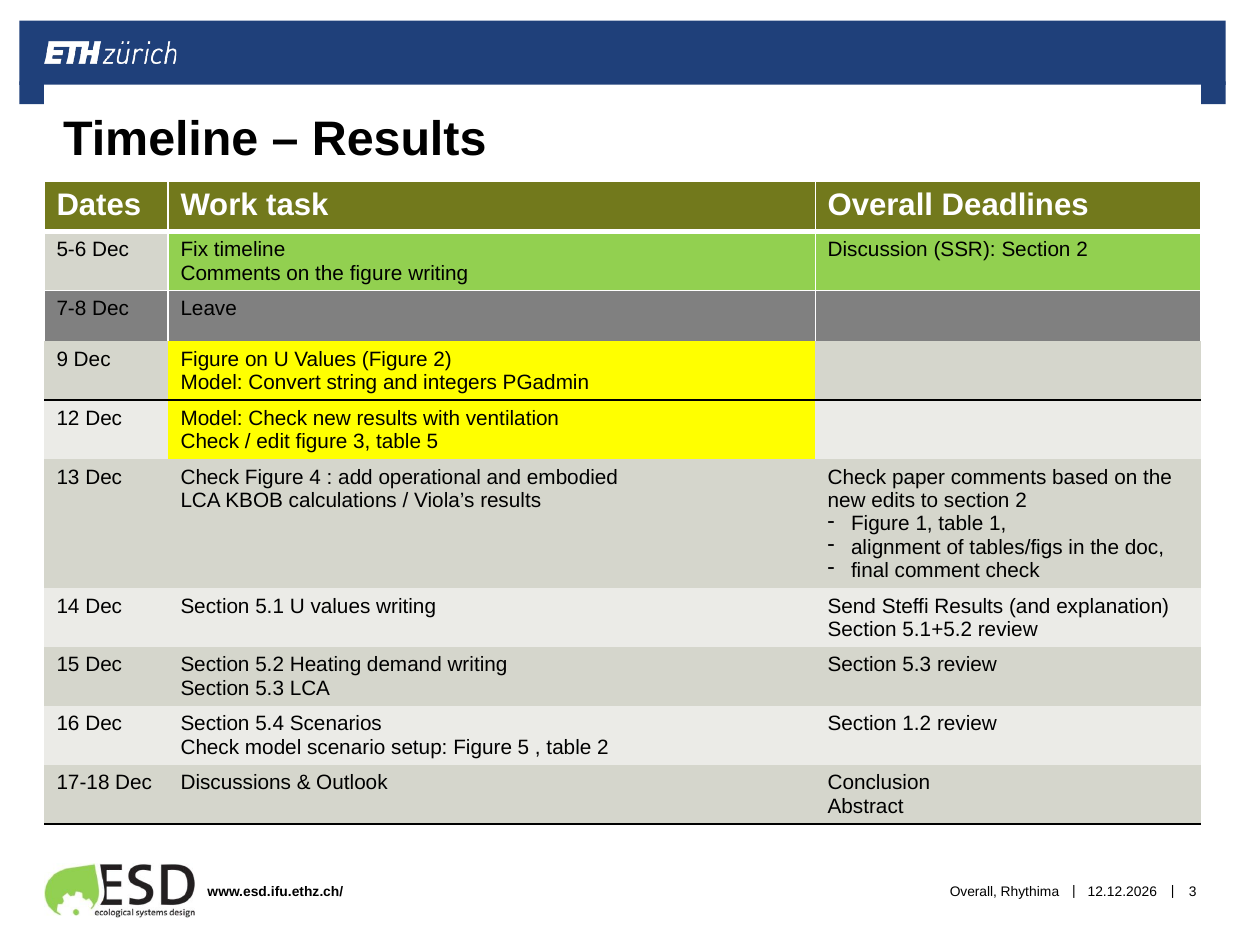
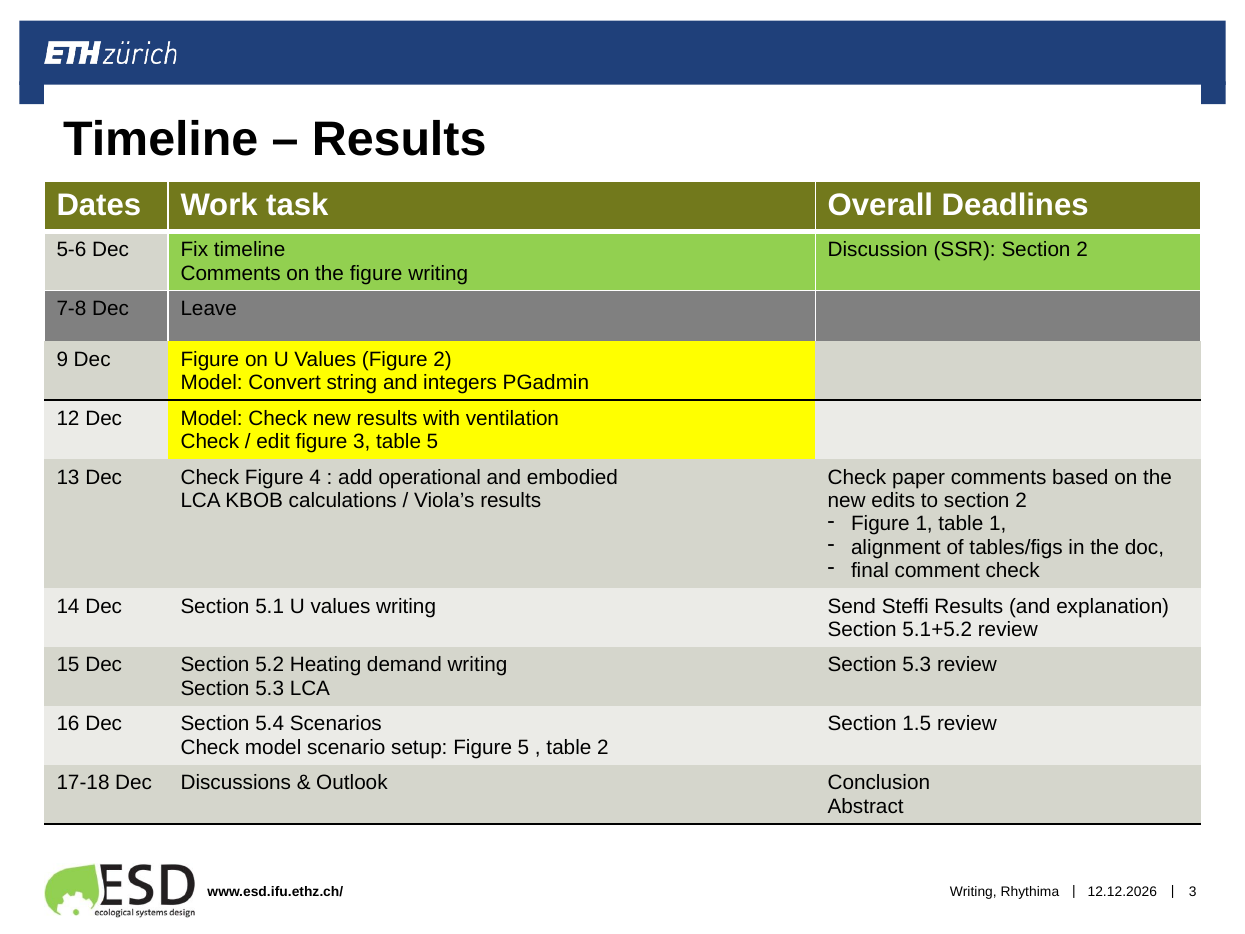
1.2: 1.2 -> 1.5
Overall at (973, 892): Overall -> Writing
